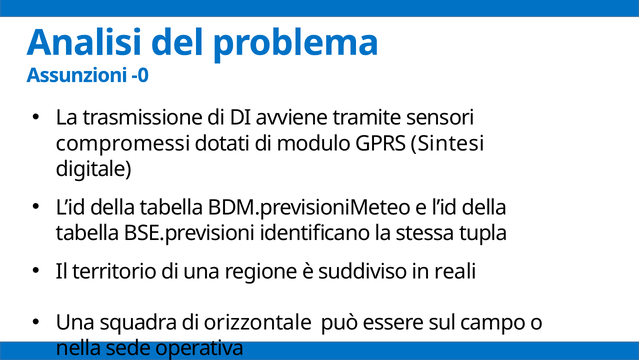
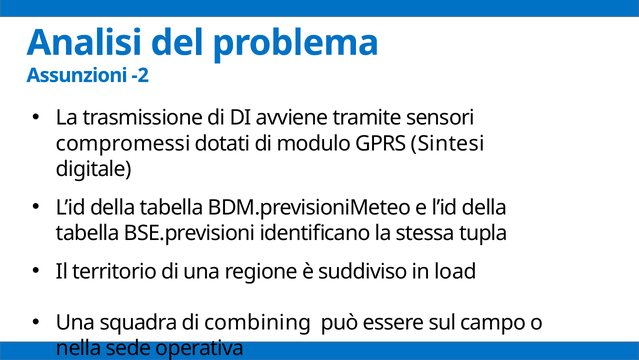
-0: -0 -> -2
reali: reali -> load
orizzontale: orizzontale -> combining
